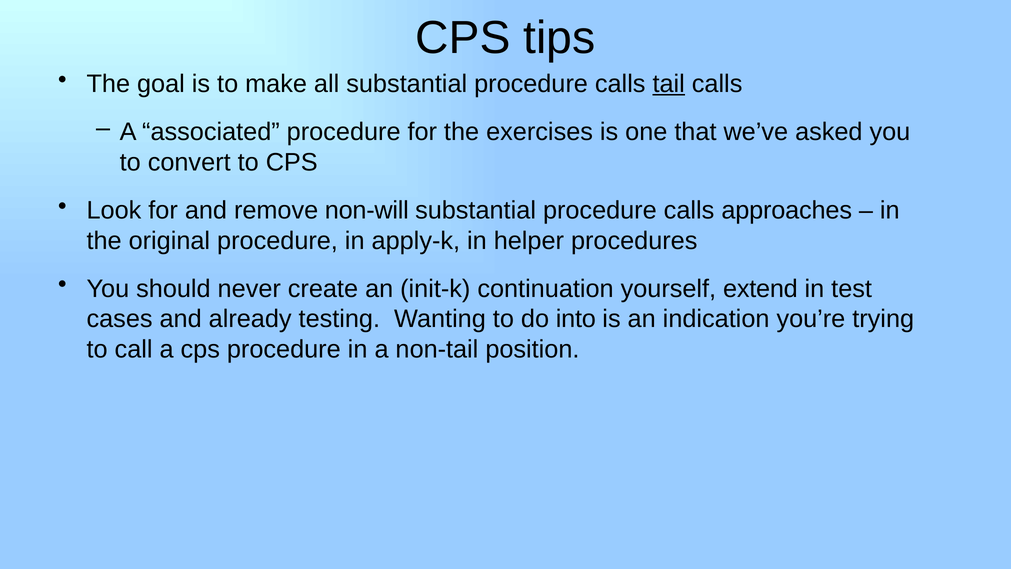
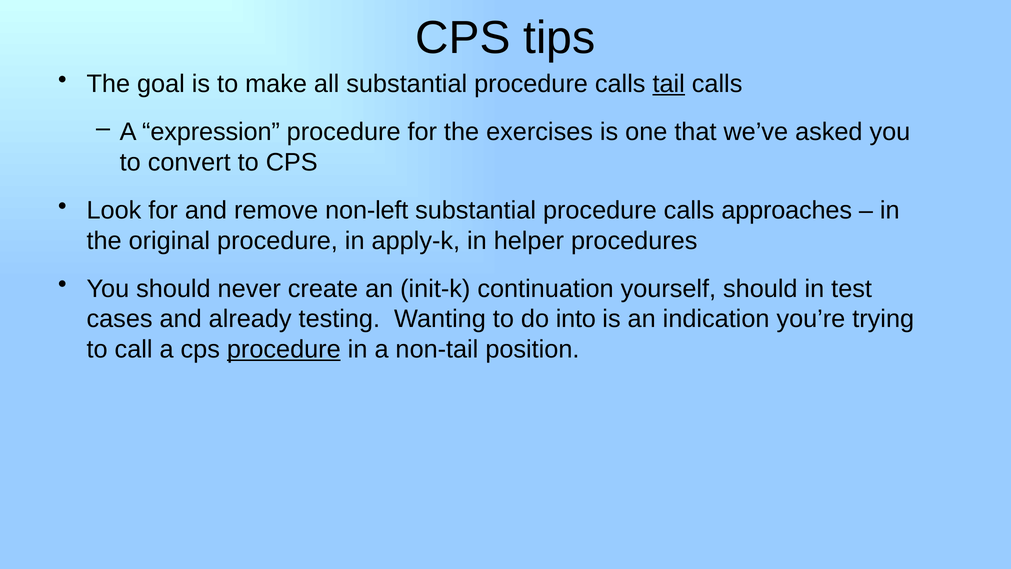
associated: associated -> expression
non-will: non-will -> non-left
yourself extend: extend -> should
procedure at (284, 349) underline: none -> present
